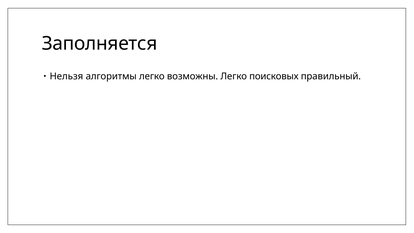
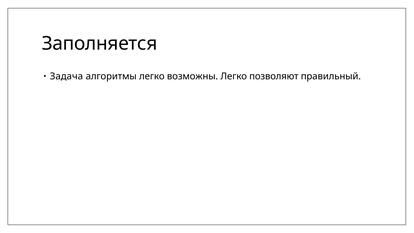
Нельзя: Нельзя -> Задача
поисковых: поисковых -> позволяют
